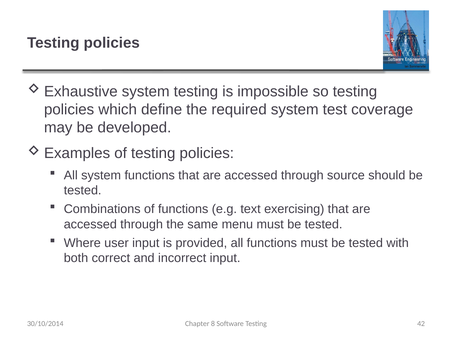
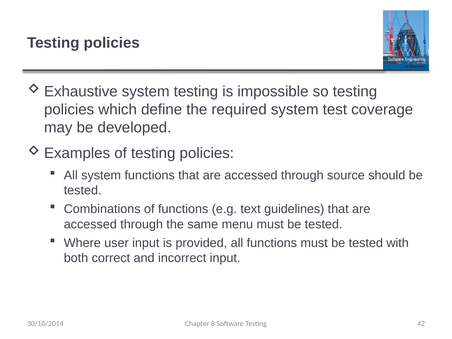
exercising: exercising -> guidelines
